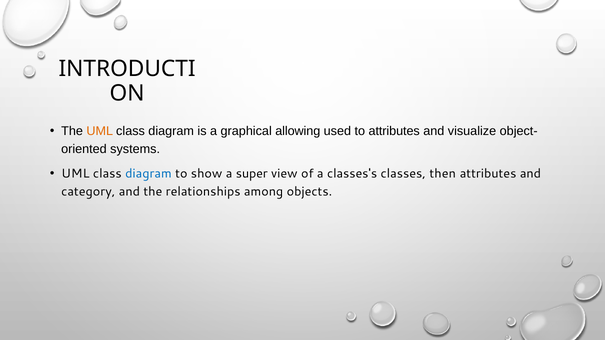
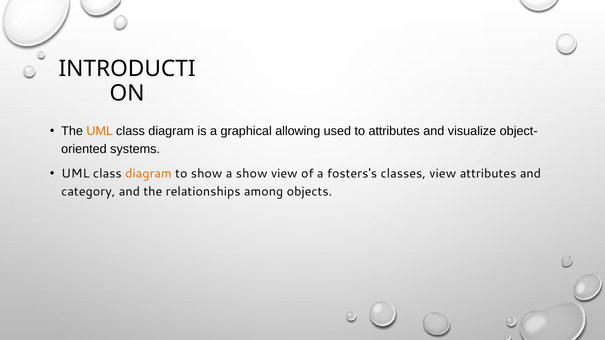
diagram at (148, 174) colour: blue -> orange
a super: super -> show
classes's: classes's -> fosters's
classes then: then -> view
